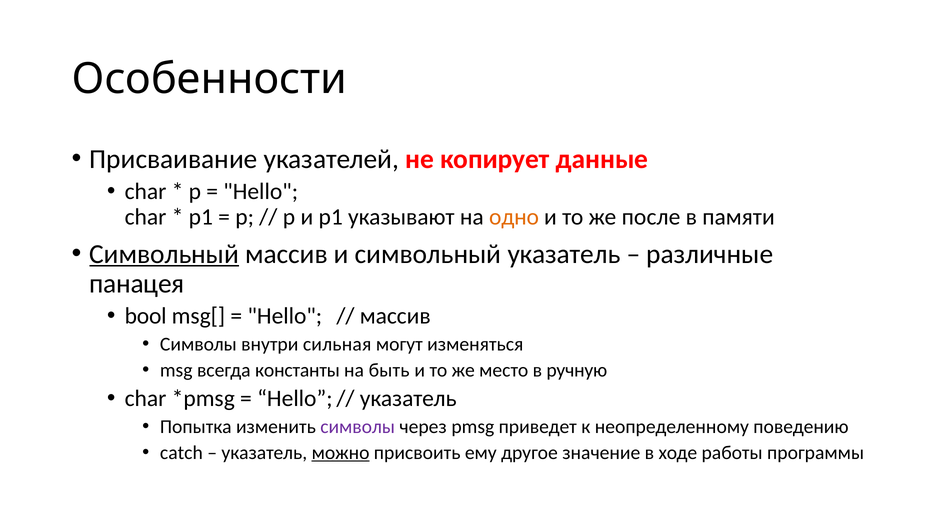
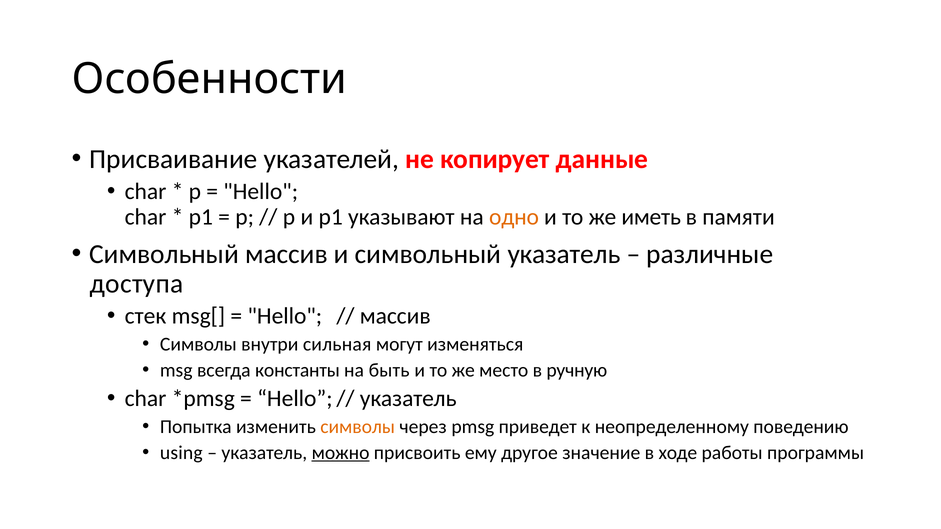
после: после -> иметь
Символьный at (164, 254) underline: present -> none
панацея: панацея -> доступа
bool: bool -> стек
символы at (358, 427) colour: purple -> orange
catch: catch -> using
